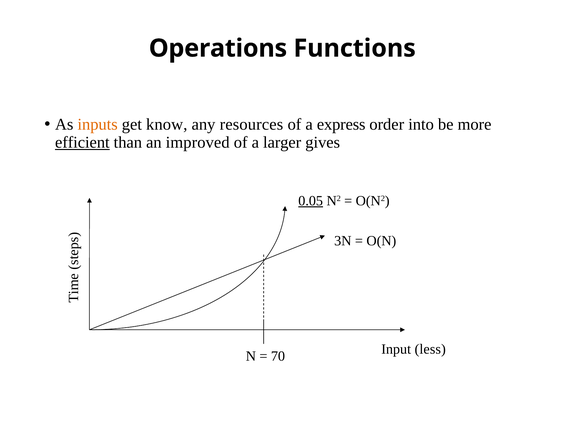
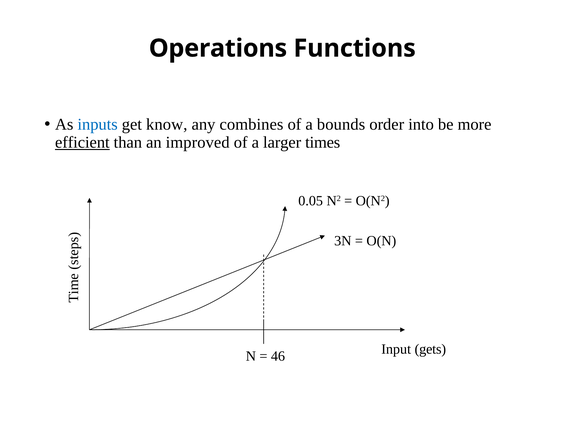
inputs colour: orange -> blue
resources: resources -> combines
express: express -> bounds
gives: gives -> times
0.05 underline: present -> none
less: less -> gets
70: 70 -> 46
